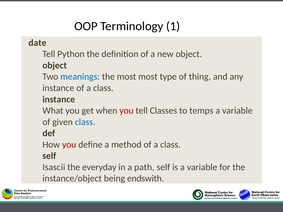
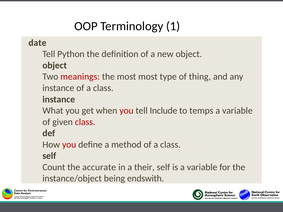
meanings colour: blue -> red
Classes: Classes -> Include
class at (85, 122) colour: blue -> red
Isascii: Isascii -> Count
everyday: everyday -> accurate
path: path -> their
